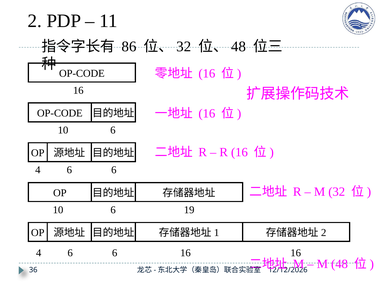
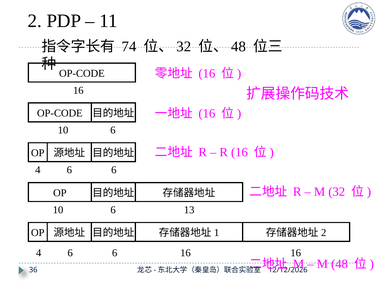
86: 86 -> 74
19: 19 -> 13
